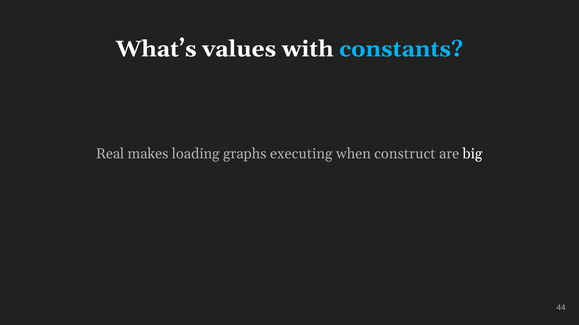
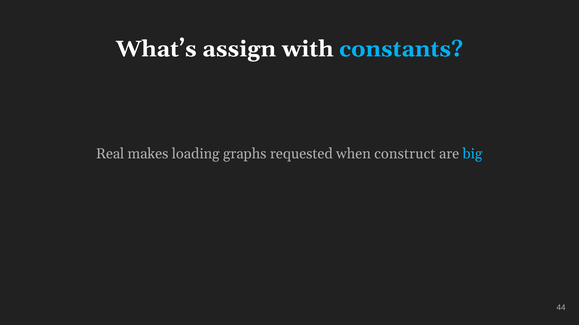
values: values -> assign
executing: executing -> requested
big colour: white -> light blue
